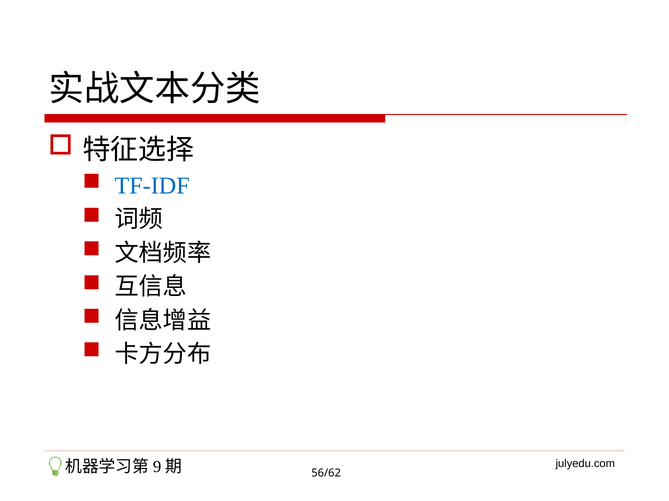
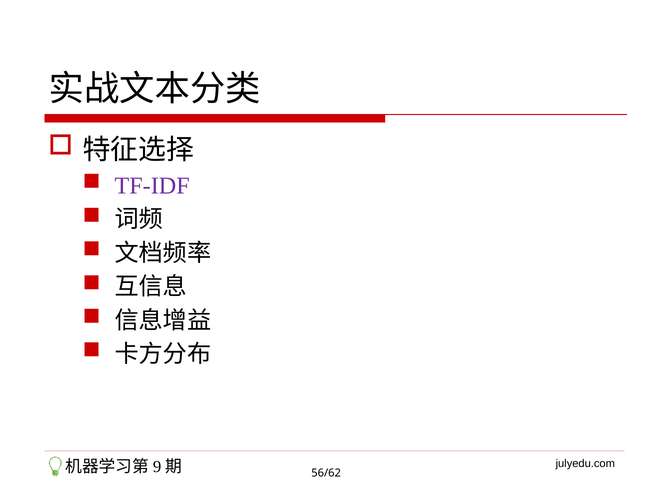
TF-IDF colour: blue -> purple
